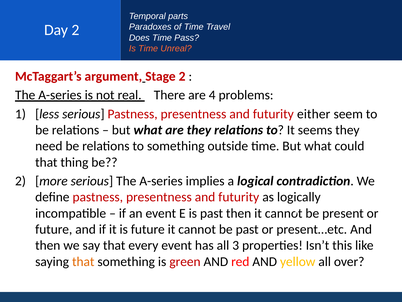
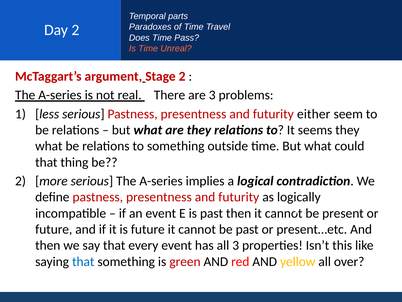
are 4: 4 -> 3
need at (49, 146): need -> what
that at (83, 261) colour: orange -> blue
